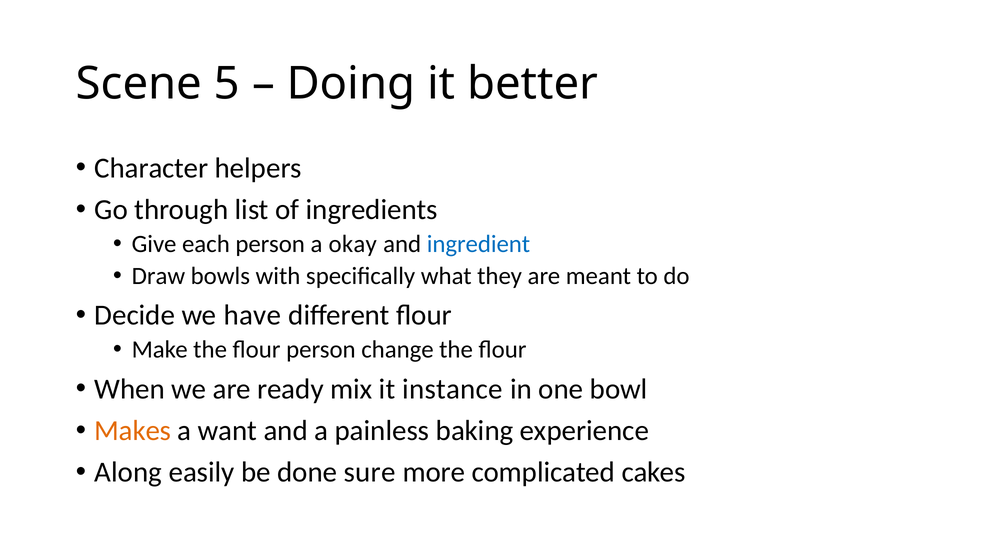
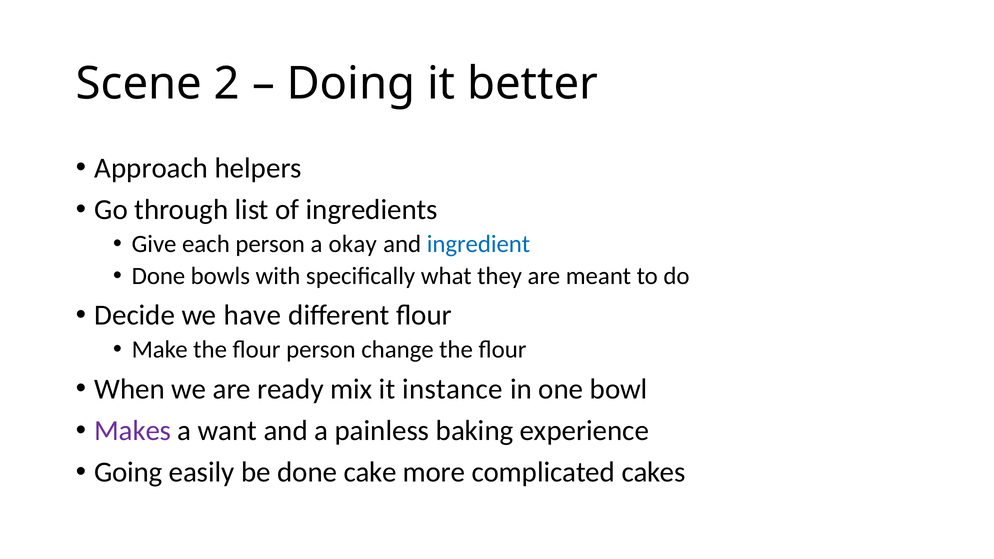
5: 5 -> 2
Character: Character -> Approach
Draw at (158, 276): Draw -> Done
Makes colour: orange -> purple
Along: Along -> Going
sure: sure -> cake
